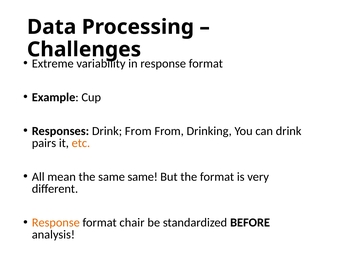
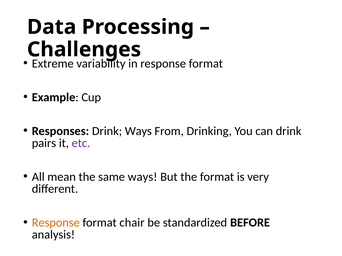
Drink From: From -> Ways
etc colour: orange -> purple
same same: same -> ways
